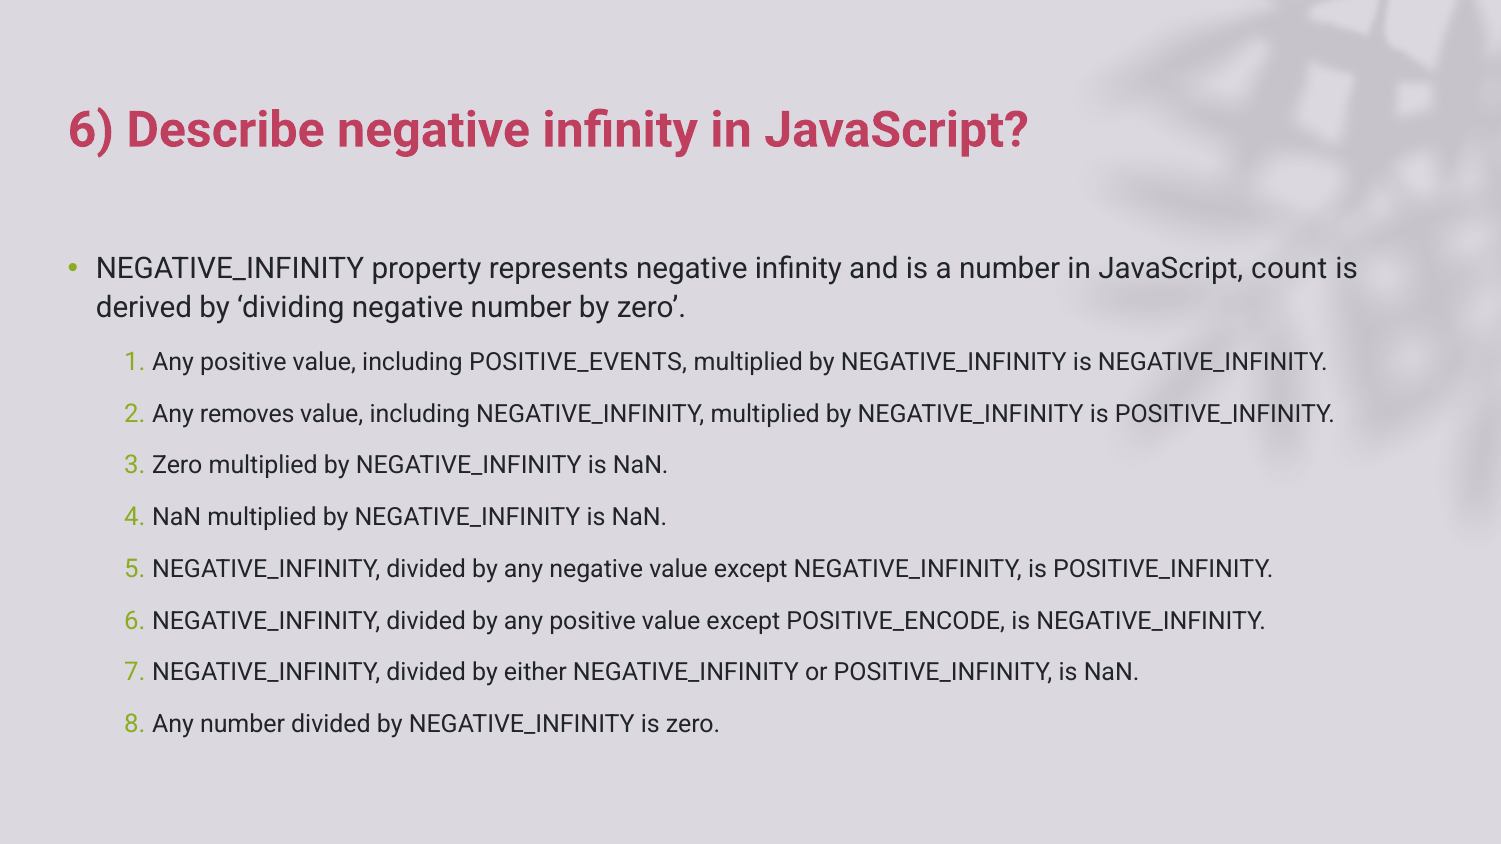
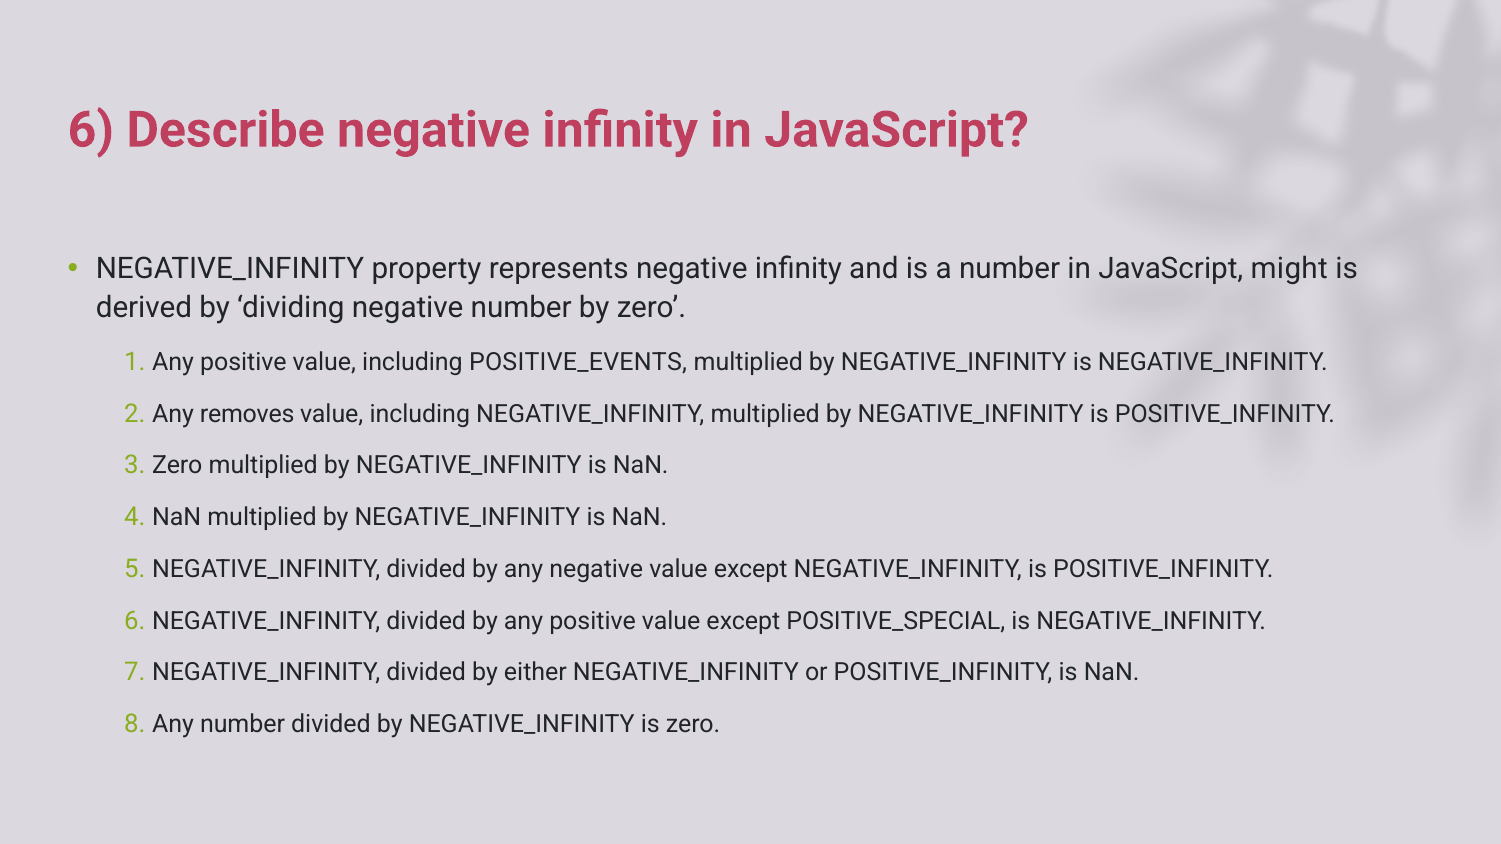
count: count -> might
POSITIVE_ENCODE: POSITIVE_ENCODE -> POSITIVE_SPECIAL
